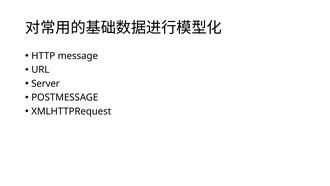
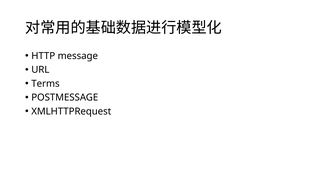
Server: Server -> Terms
